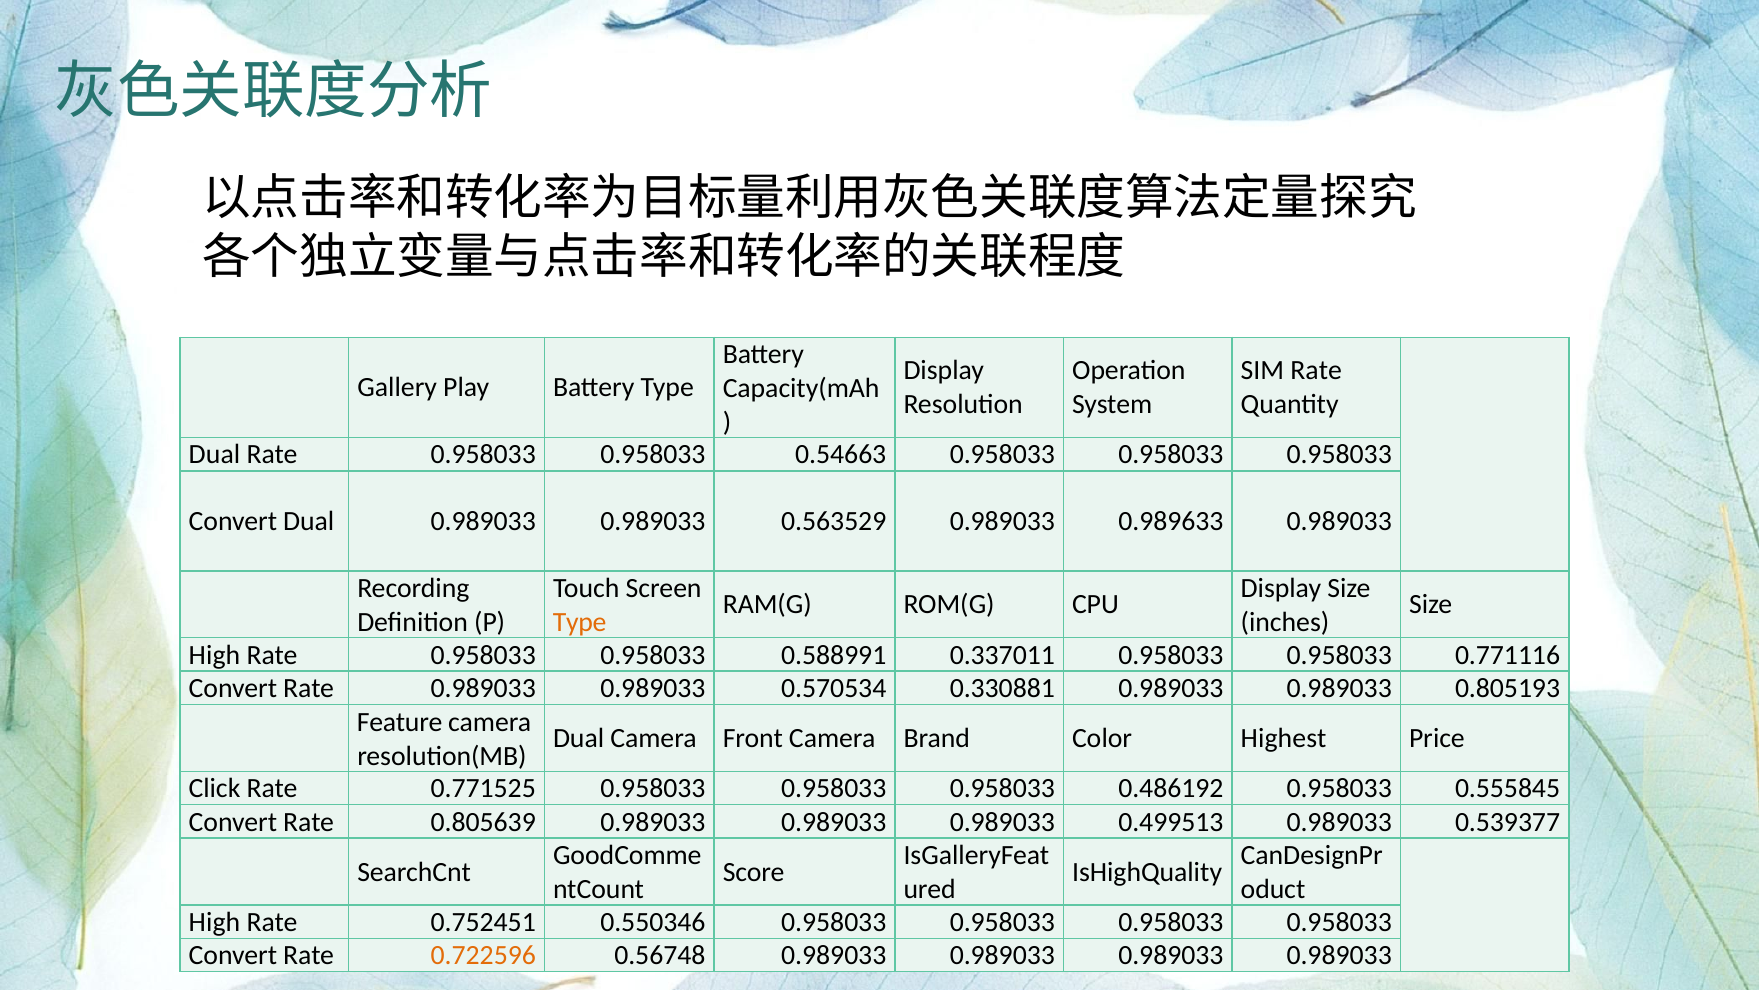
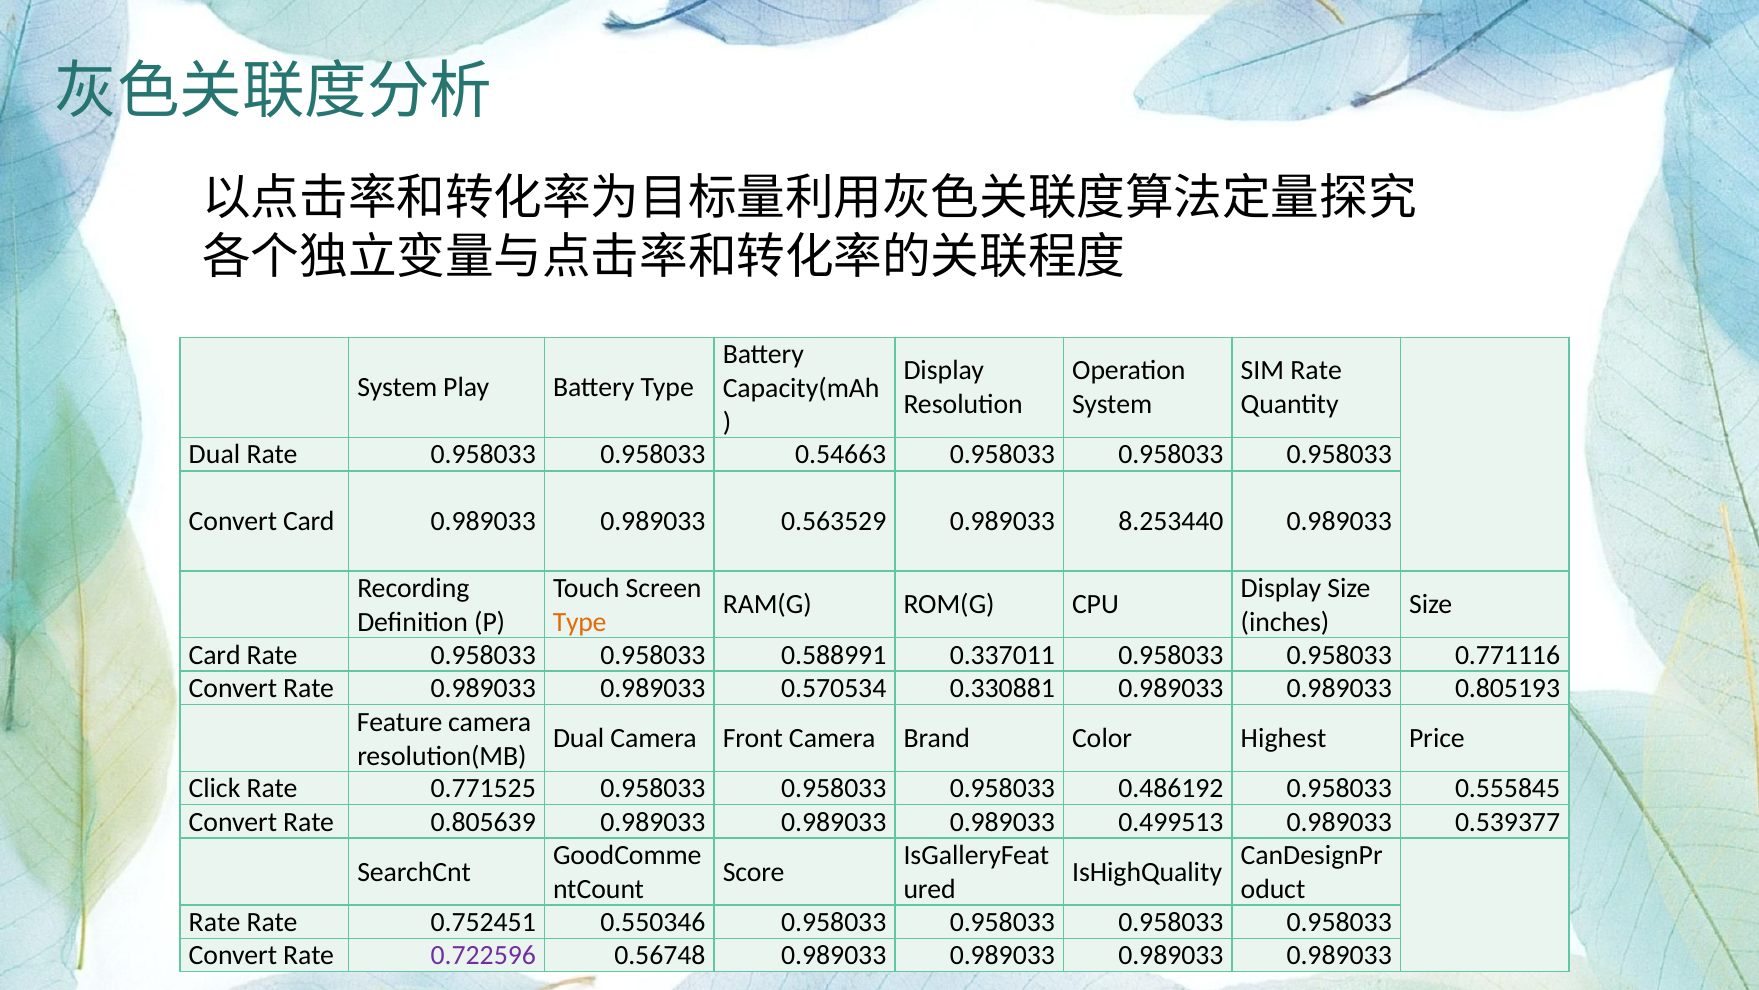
Gallery at (397, 387): Gallery -> System
Convert Dual: Dual -> Card
0.989633: 0.989633 -> 8.253440
High at (215, 655): High -> Card
High at (215, 922): High -> Rate
0.722596 colour: orange -> purple
